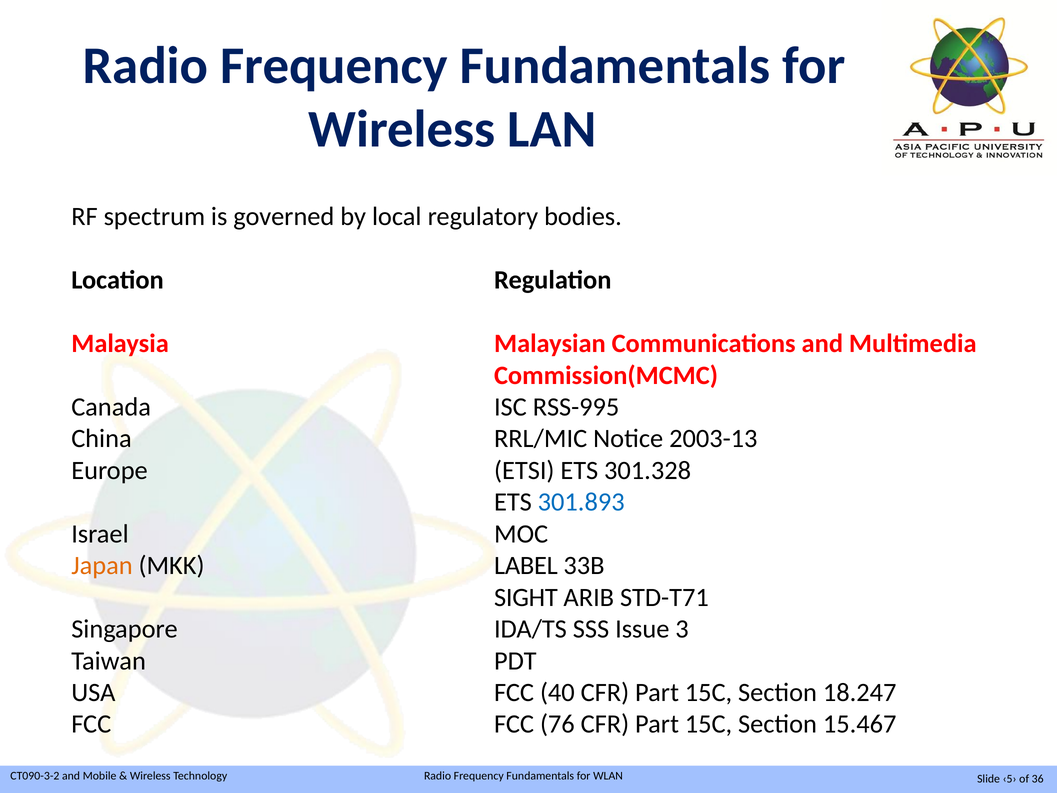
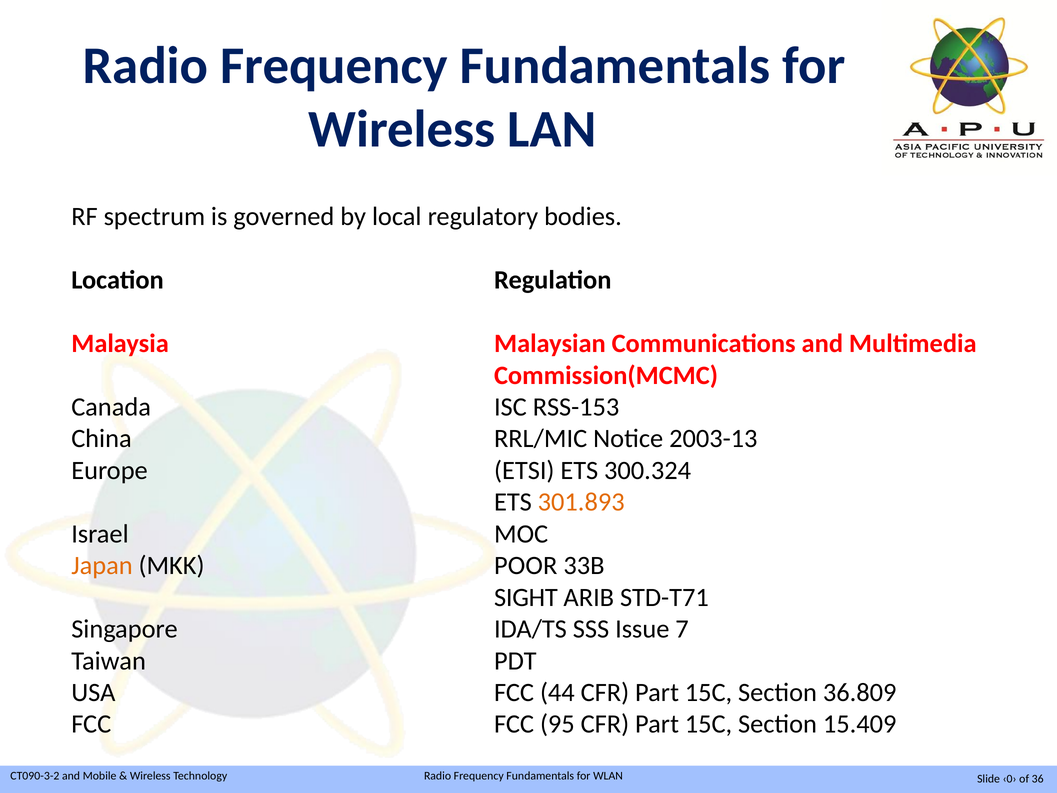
RSS-995: RSS-995 -> RSS-153
301.328: 301.328 -> 300.324
301.893 colour: blue -> orange
LABEL: LABEL -> POOR
3: 3 -> 7
40: 40 -> 44
18.247: 18.247 -> 36.809
76: 76 -> 95
15.467: 15.467 -> 15.409
‹5›: ‹5› -> ‹0›
